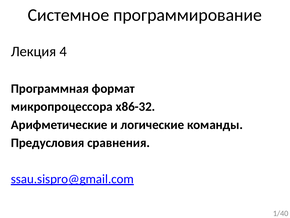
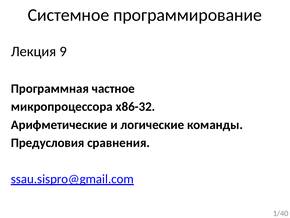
4: 4 -> 9
формат: формат -> частное
